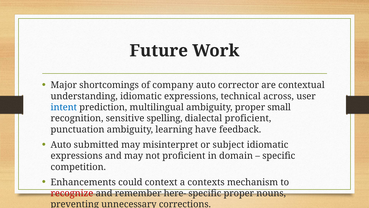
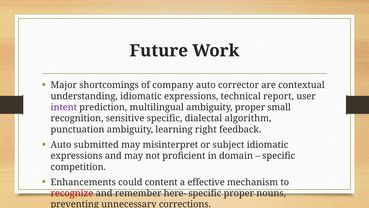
across: across -> report
intent colour: blue -> purple
sensitive spelling: spelling -> specific
dialectal proficient: proficient -> algorithm
have: have -> right
context: context -> content
contexts: contexts -> effective
